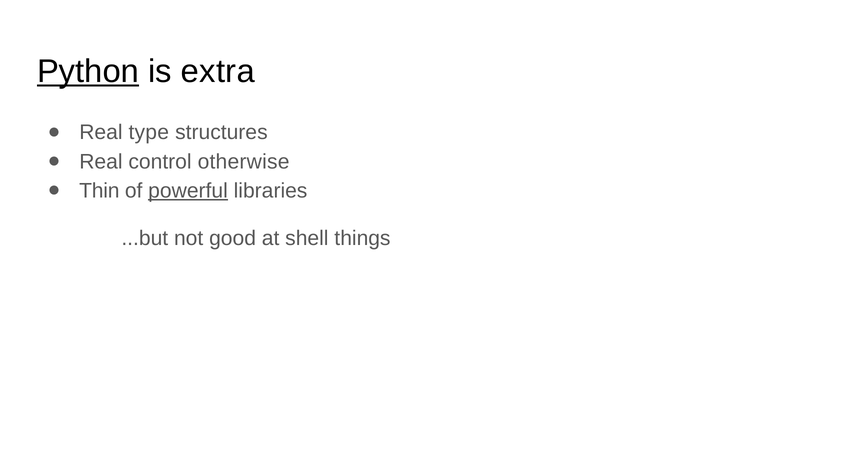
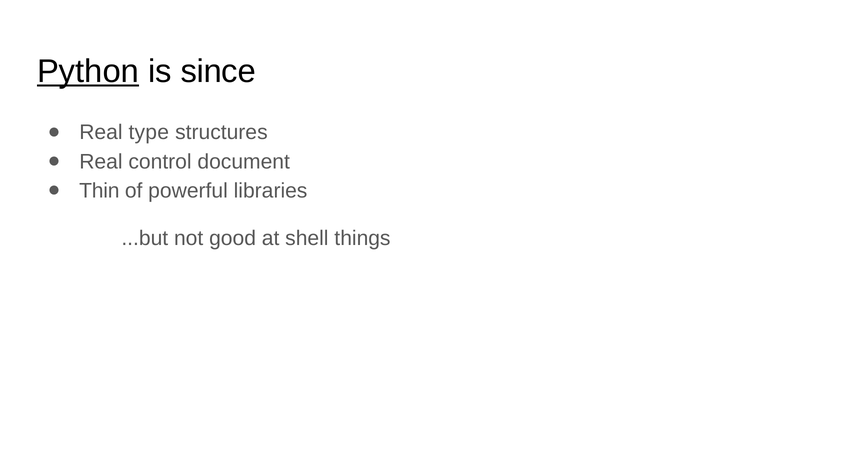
extra: extra -> since
otherwise: otherwise -> document
powerful underline: present -> none
